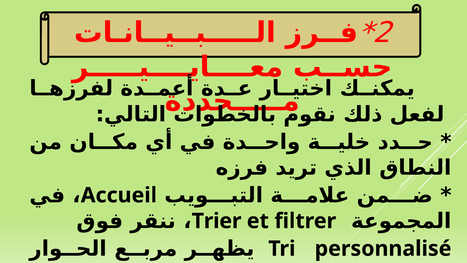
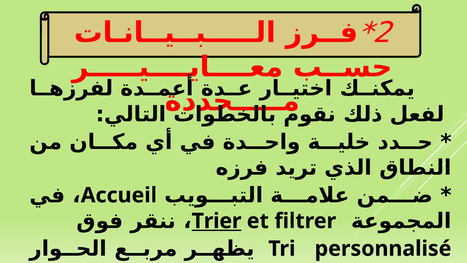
Trier underline: none -> present
